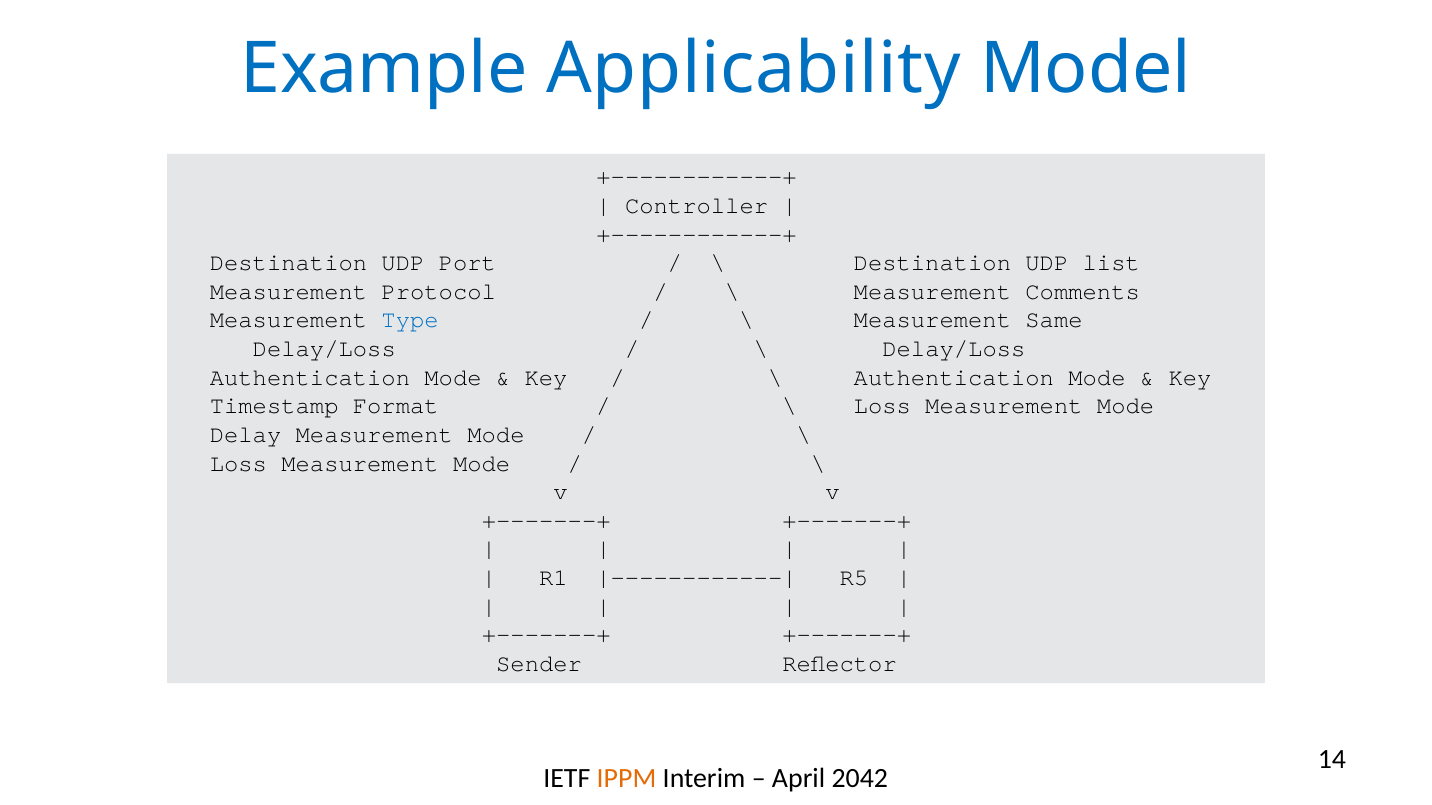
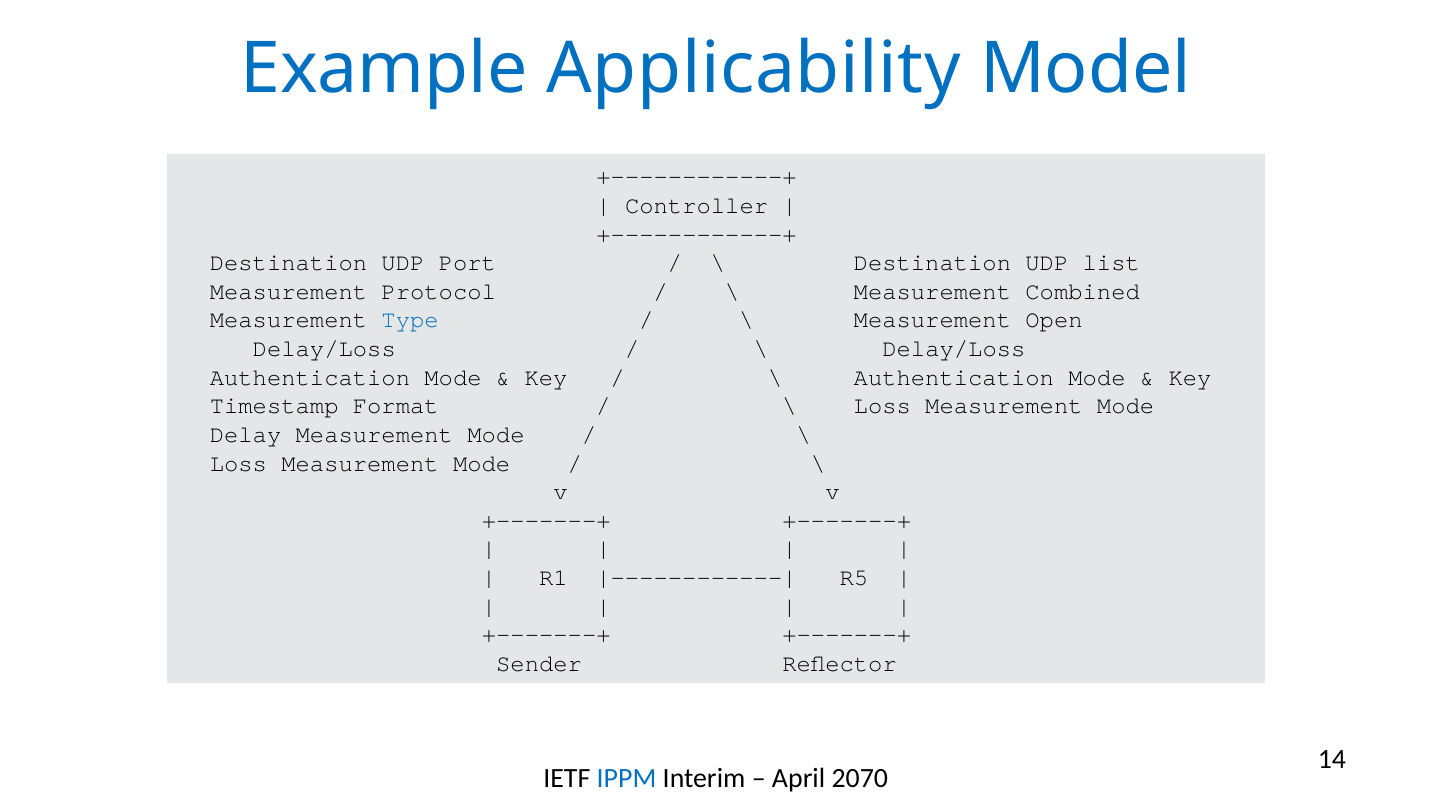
Comments: Comments -> Combined
Same: Same -> Open
IPPM colour: orange -> blue
2042: 2042 -> 2070
